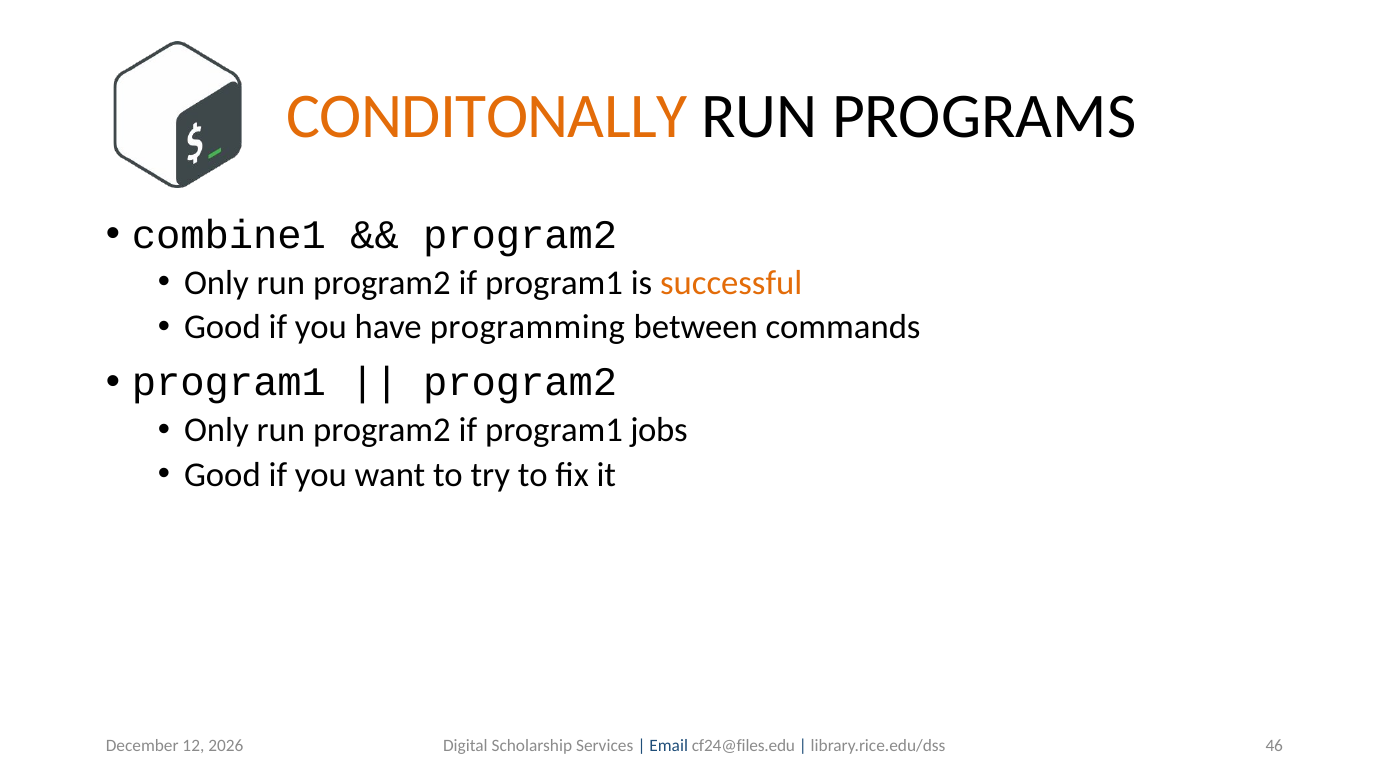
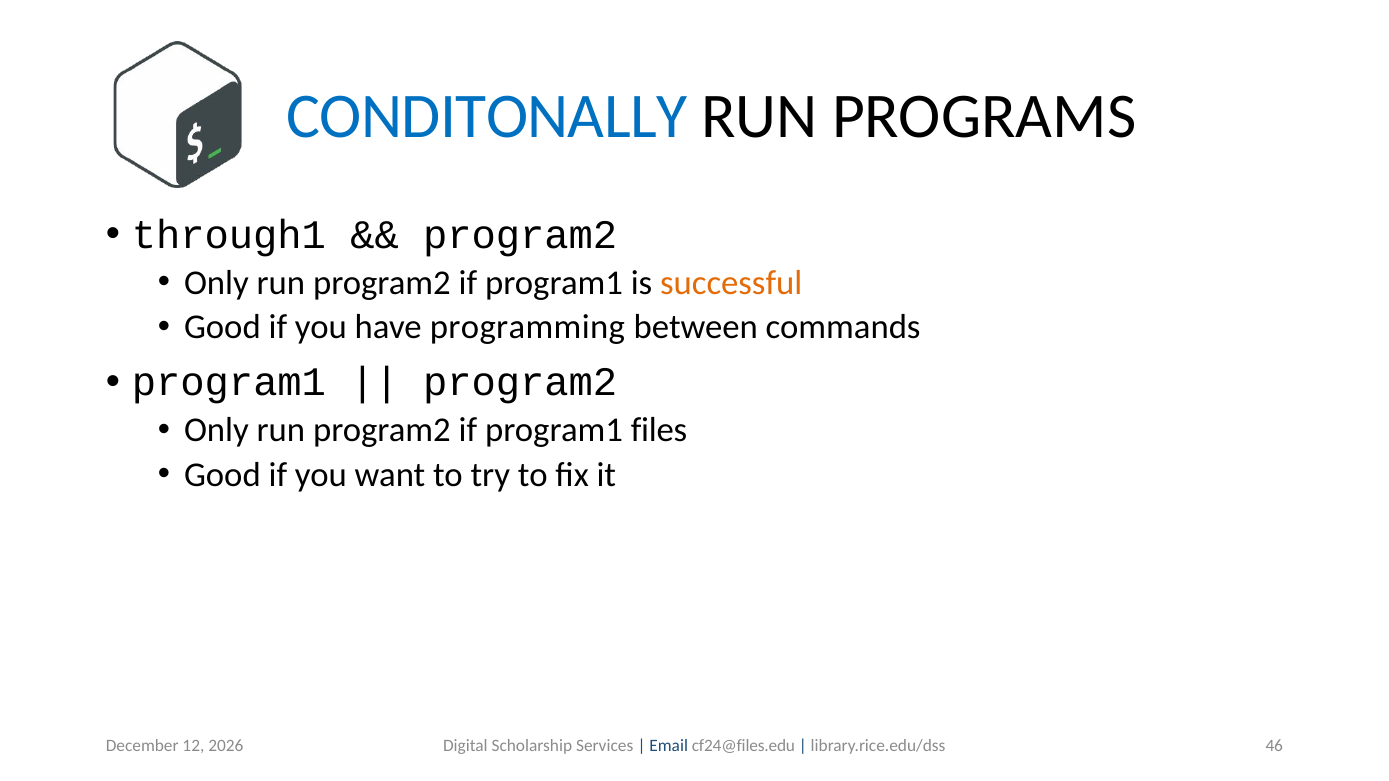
CONDITONALLY colour: orange -> blue
combine1: combine1 -> through1
jobs: jobs -> files
